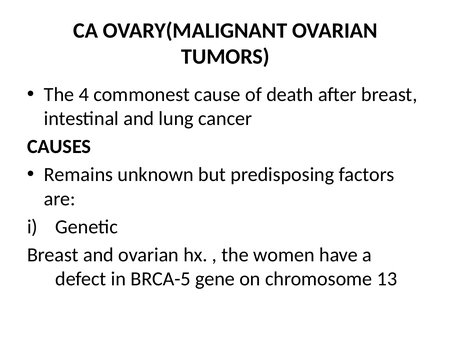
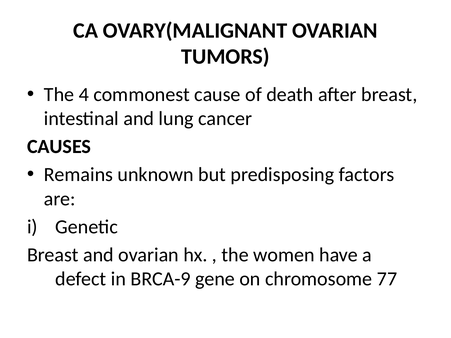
BRCA-5: BRCA-5 -> BRCA-9
13: 13 -> 77
